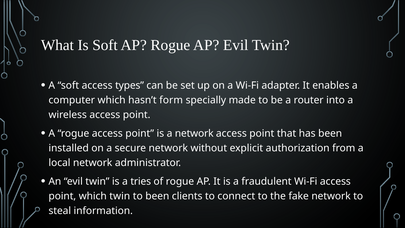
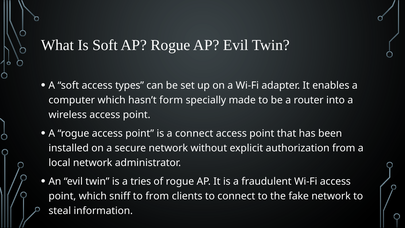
a network: network -> connect
which twin: twin -> sniff
to been: been -> from
